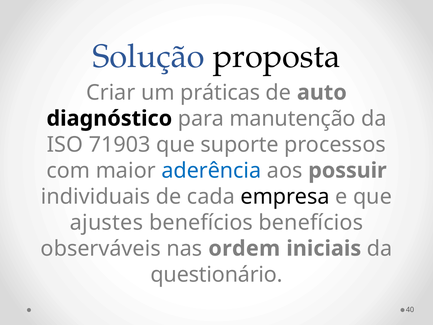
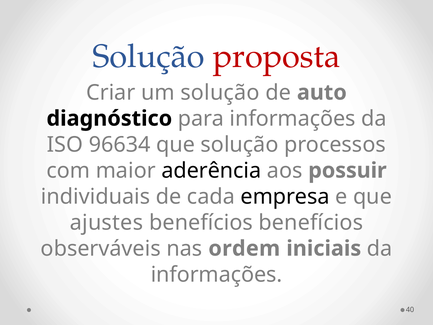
proposta colour: black -> red
um práticas: práticas -> solução
para manutenção: manutenção -> informações
71903: 71903 -> 96634
que suporte: suporte -> solução
aderência colour: blue -> black
questionário at (217, 274): questionário -> informações
